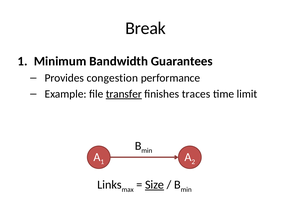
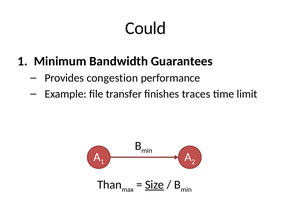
Break: Break -> Could
transfer underline: present -> none
Links: Links -> Than
